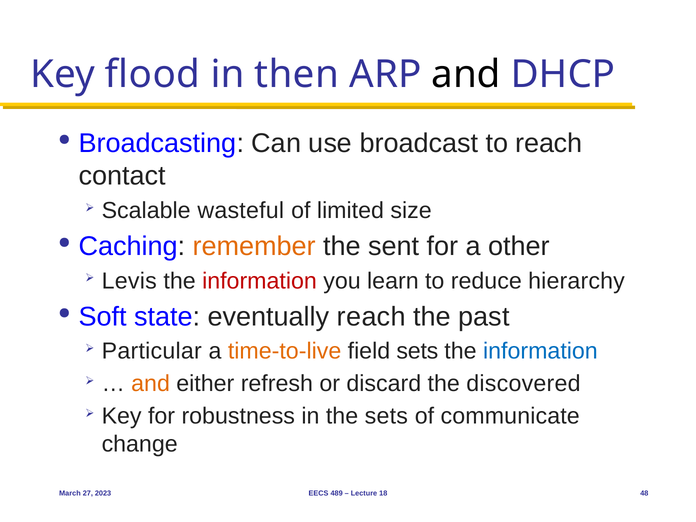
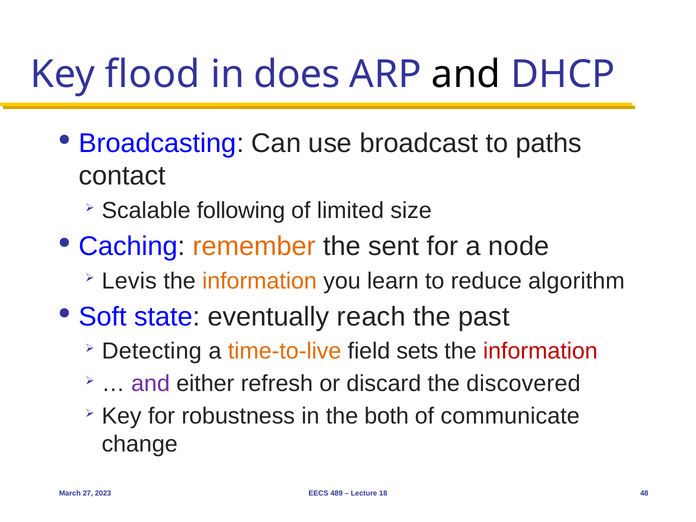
then: then -> does
to reach: reach -> paths
wasteful: wasteful -> following
other: other -> node
information at (259, 281) colour: red -> orange
hierarchy: hierarchy -> algorithm
Particular: Particular -> Detecting
information at (540, 351) colour: blue -> red
and at (151, 384) colour: orange -> purple
the sets: sets -> both
